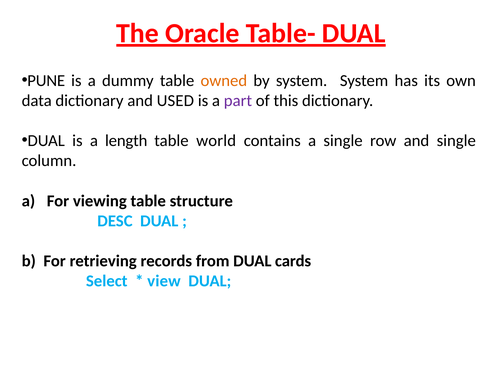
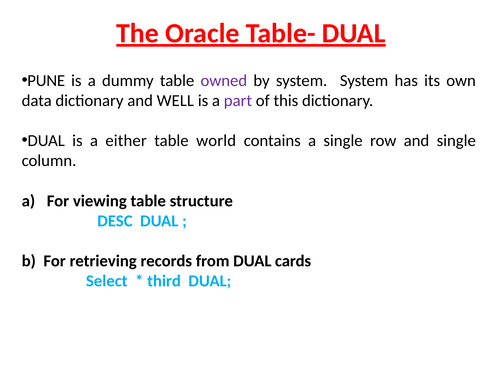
owned colour: orange -> purple
USED: USED -> WELL
length: length -> either
view: view -> third
